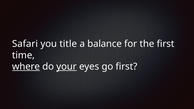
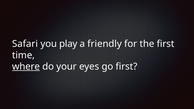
title: title -> play
balance: balance -> friendly
your underline: present -> none
